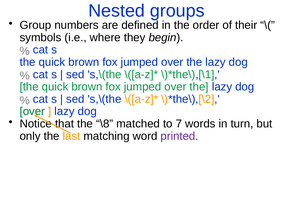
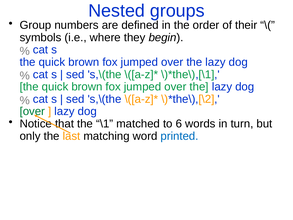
\8: \8 -> \1
7: 7 -> 6
printed colour: purple -> blue
